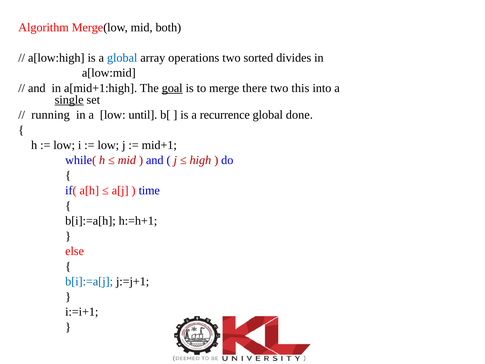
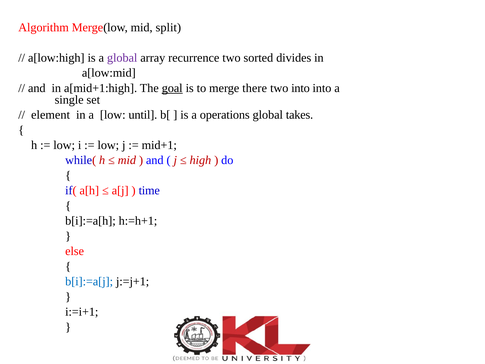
both: both -> split
global at (122, 58) colour: blue -> purple
operations: operations -> recurrence
two this: this -> into
single underline: present -> none
running: running -> element
recurrence: recurrence -> operations
done: done -> takes
